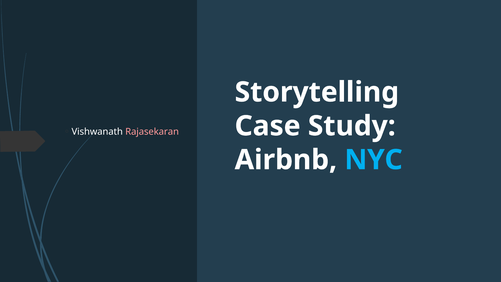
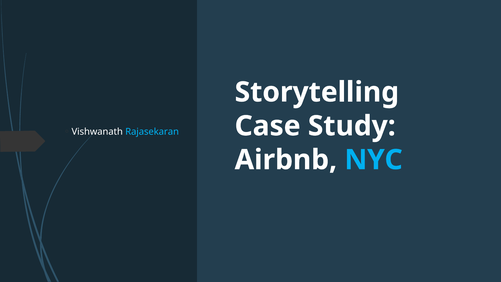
Rajasekaran colour: pink -> light blue
